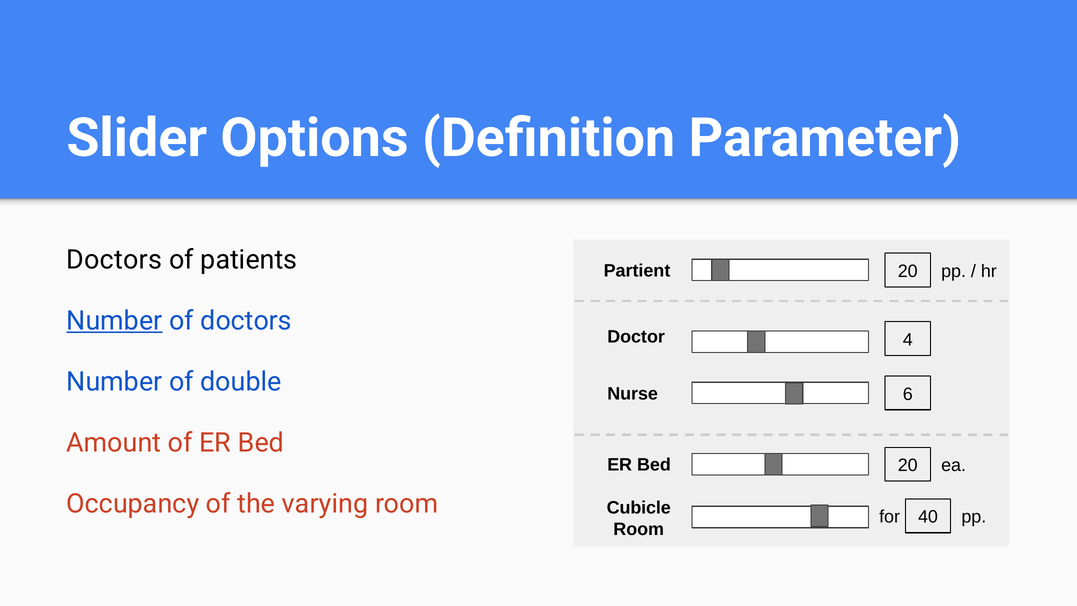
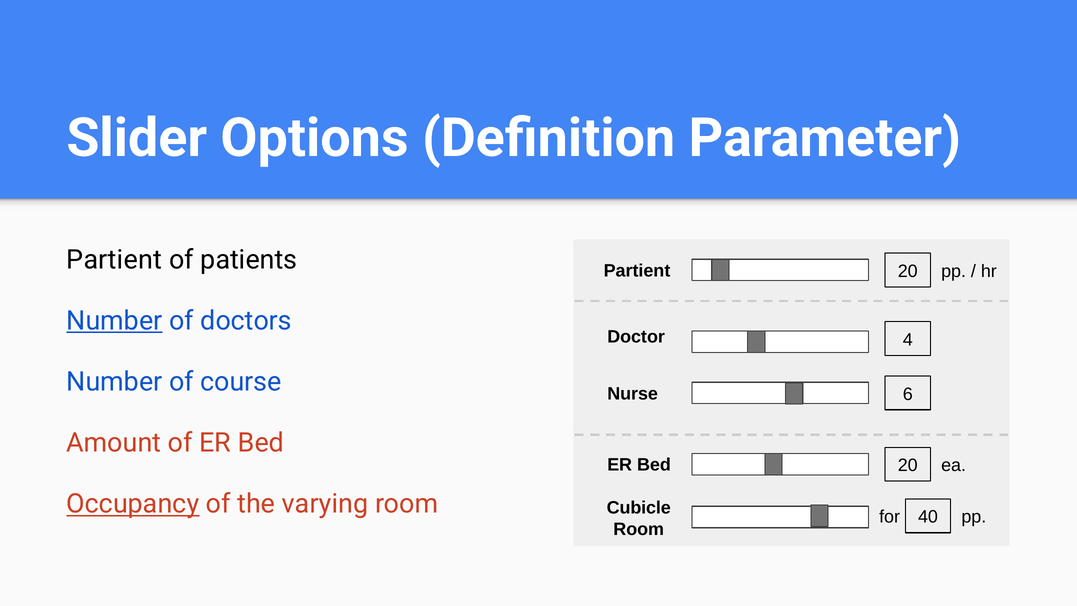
Doctors at (114, 260): Doctors -> Partient
double: double -> course
Occupancy underline: none -> present
